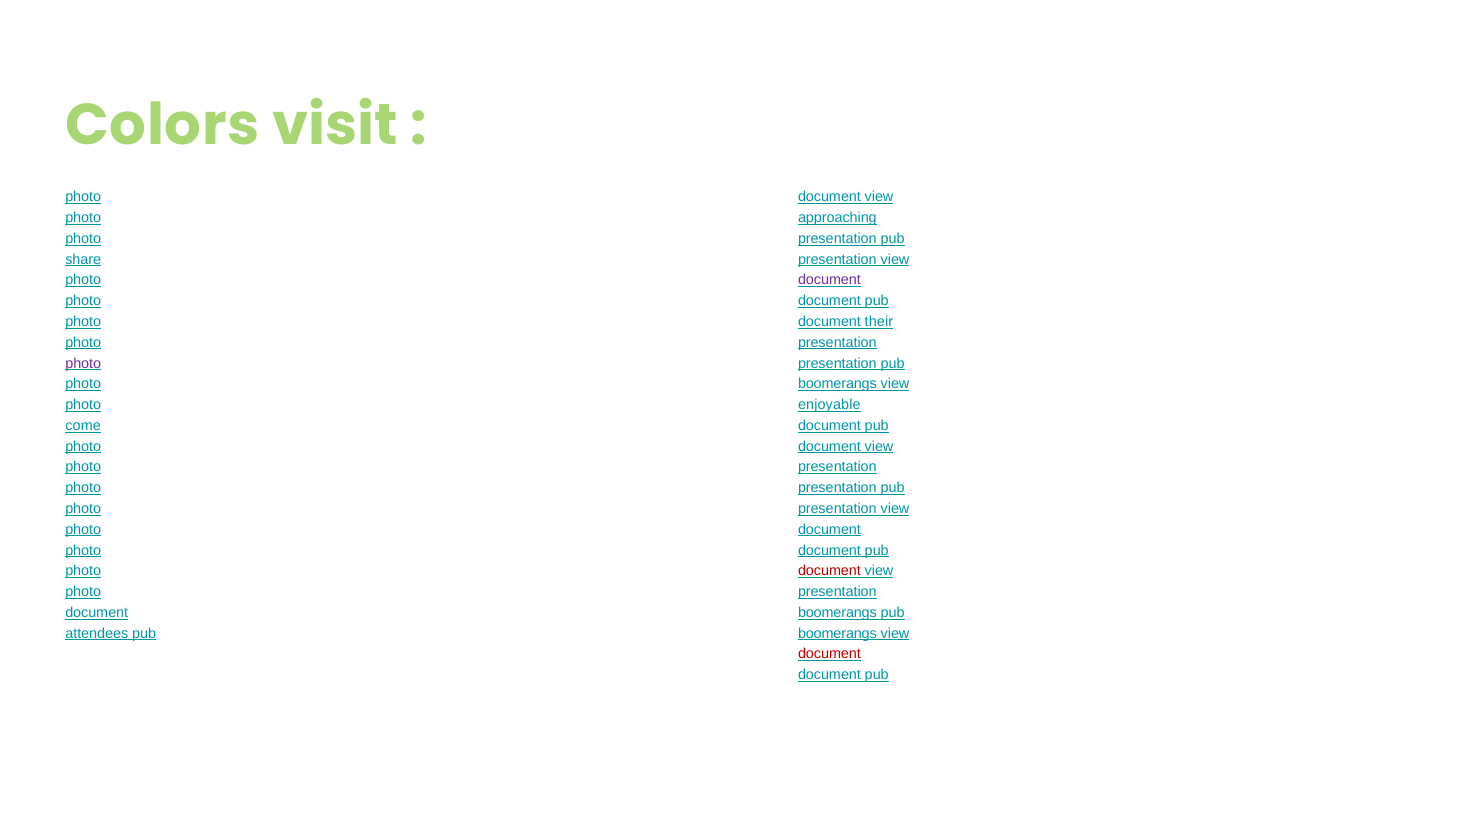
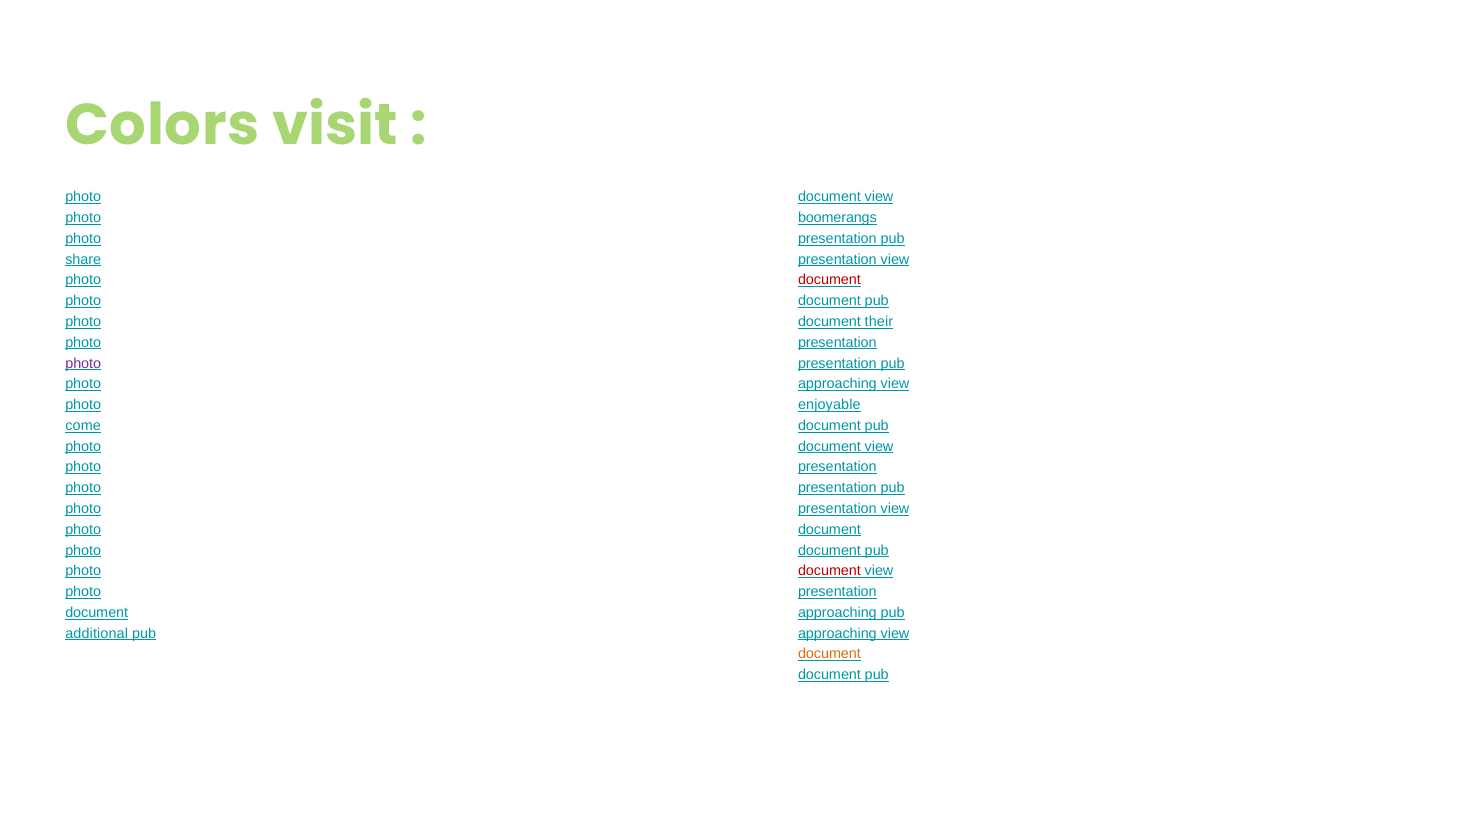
approaching: approaching -> boomerangs
document at (829, 280) colour: purple -> red
boomerangs at (837, 384): boomerangs -> approaching
boomerangs at (837, 612): boomerangs -> approaching
attendees: attendees -> additional
boomerangs at (837, 633): boomerangs -> approaching
document at (829, 654) colour: red -> orange
